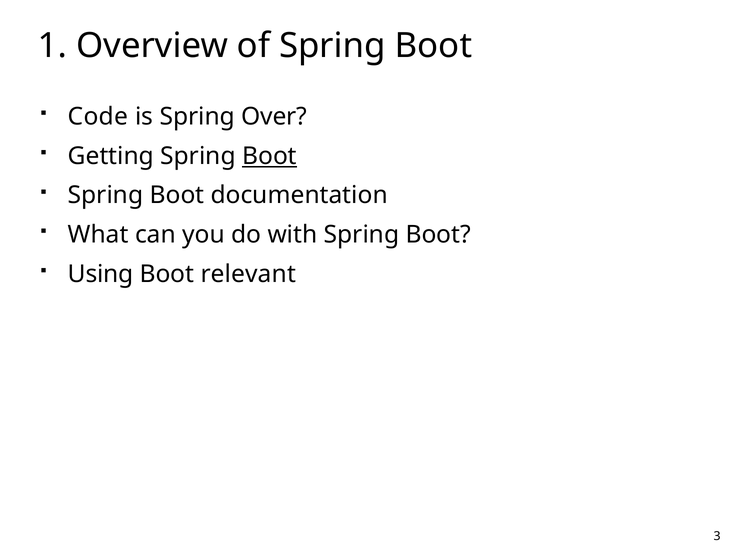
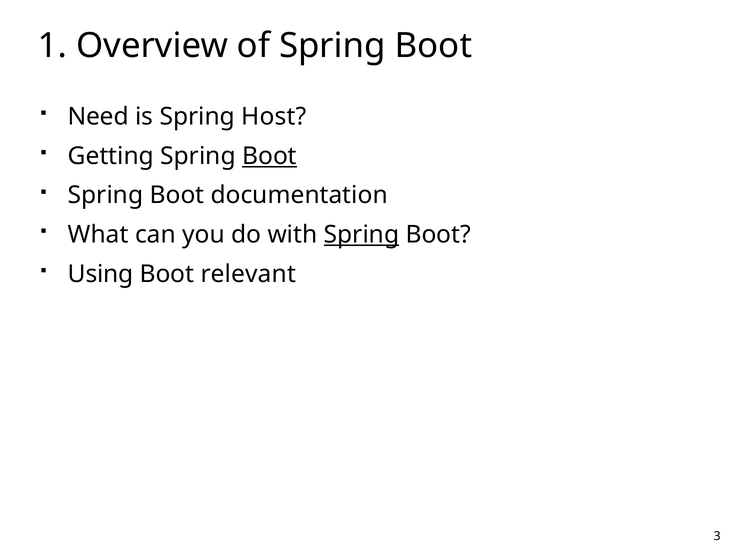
Code: Code -> Need
Over: Over -> Host
Spring at (361, 235) underline: none -> present
